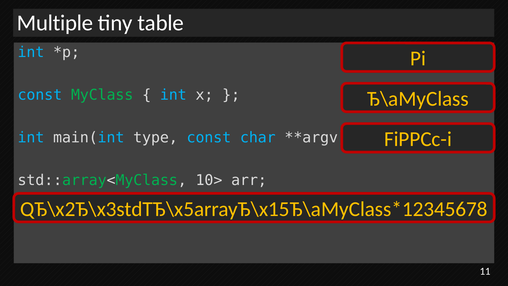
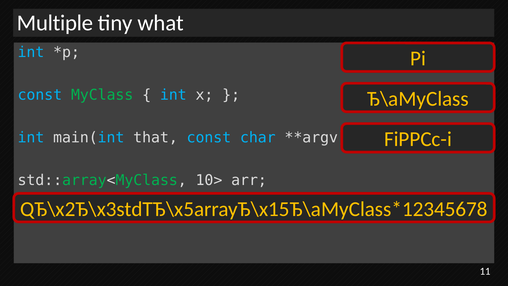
table: table -> what
type: type -> that
